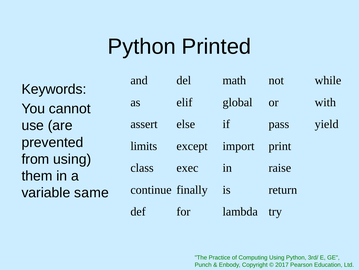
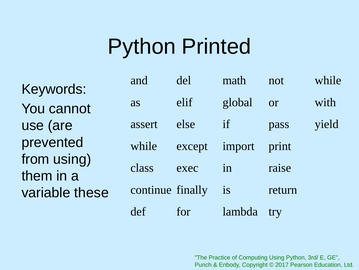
limits at (144, 146): limits -> while
same: same -> these
